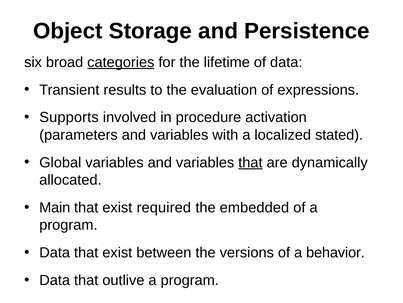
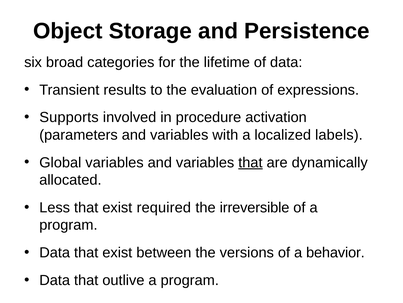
categories underline: present -> none
stated: stated -> labels
Main: Main -> Less
embedded: embedded -> irreversible
